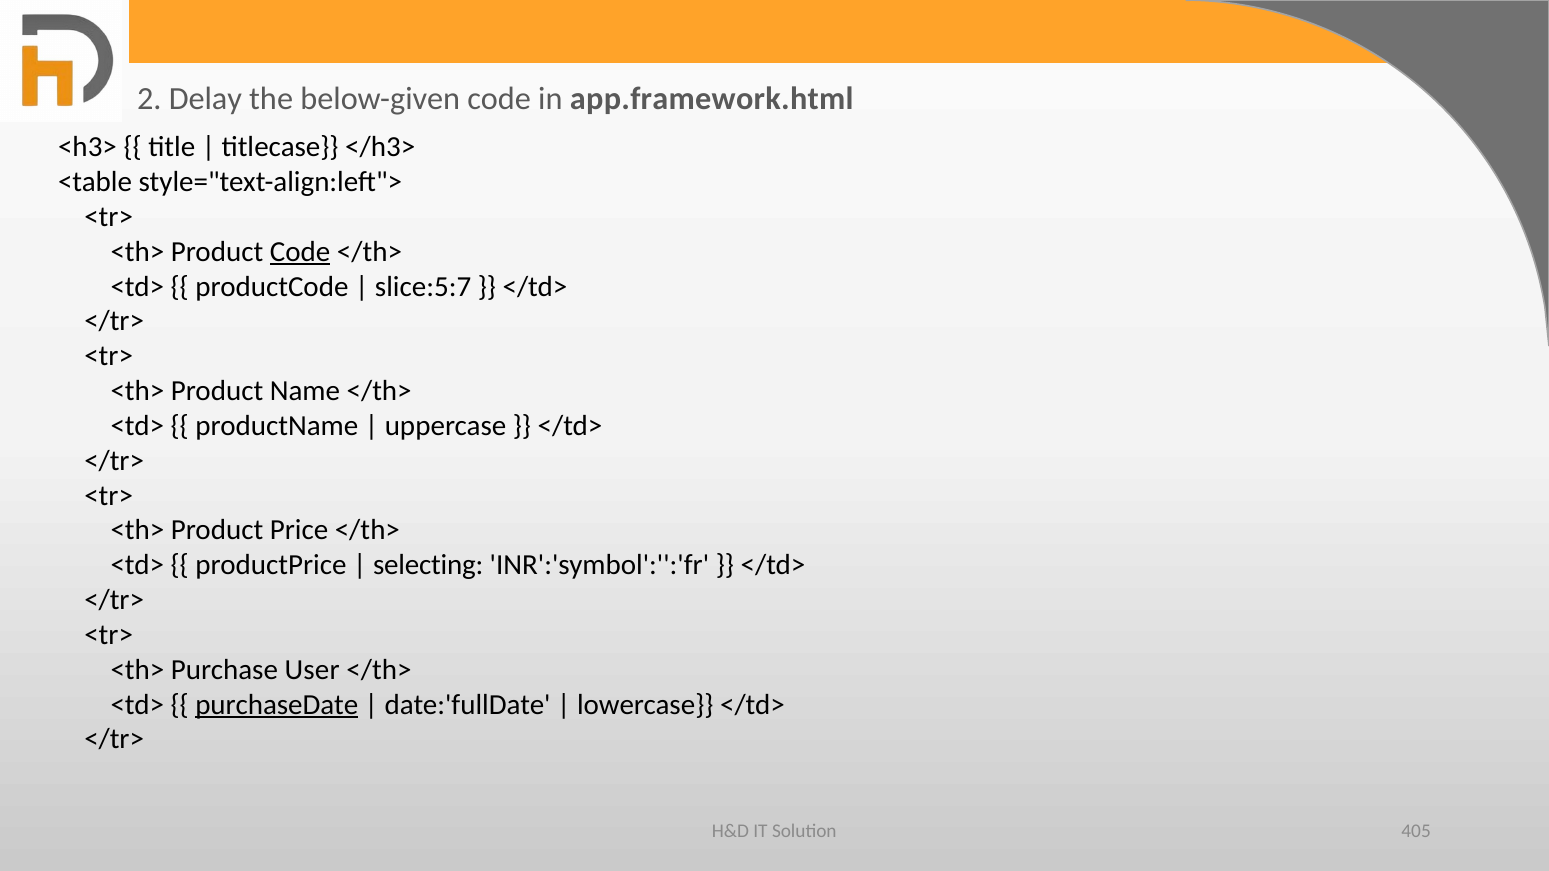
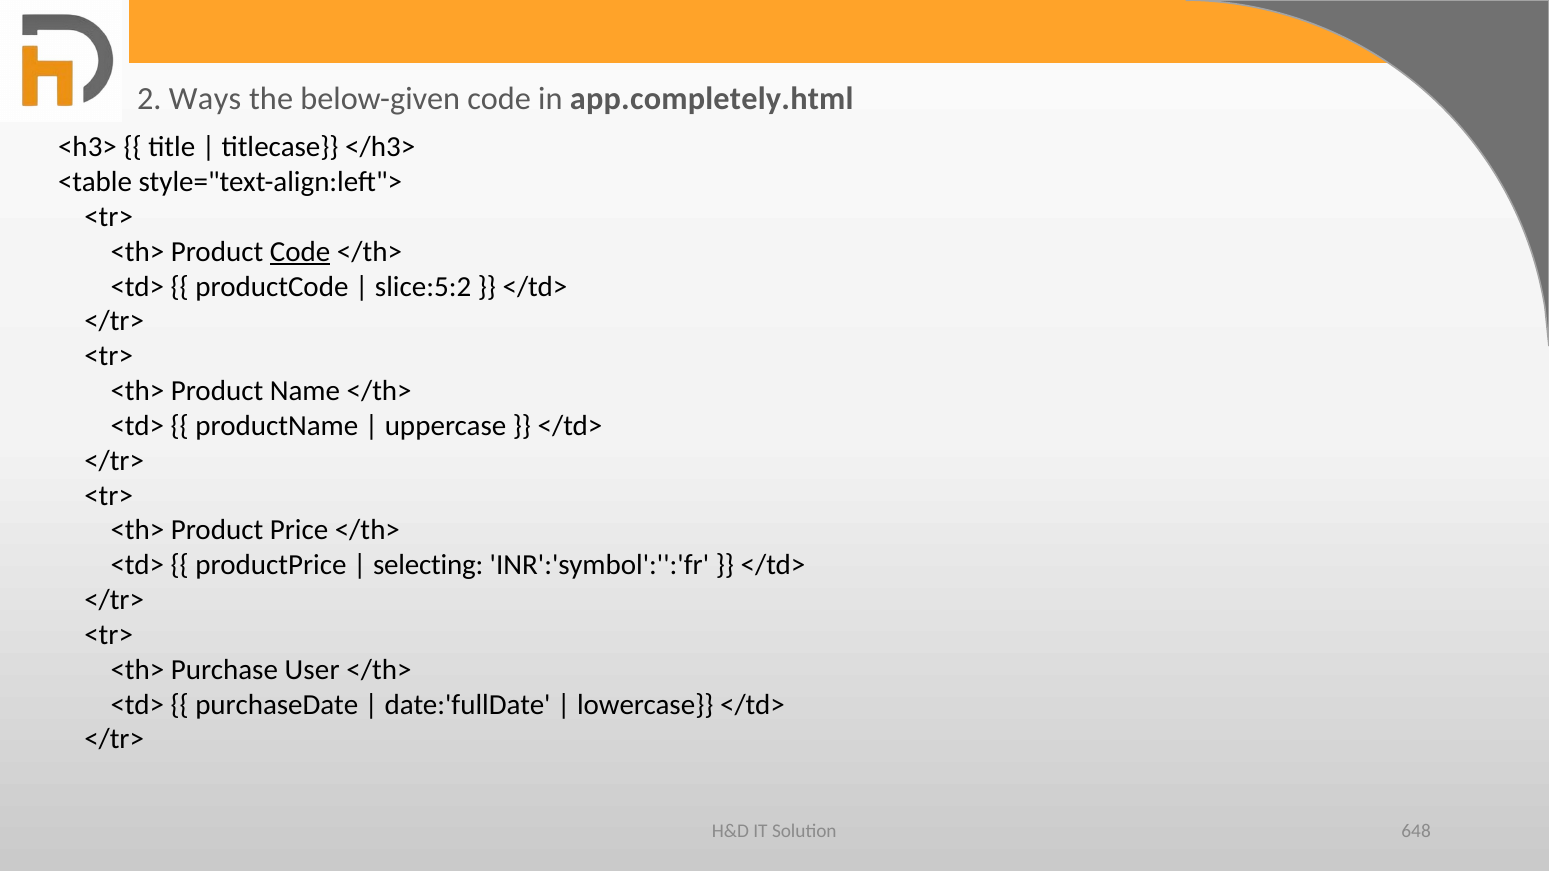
Delay: Delay -> Ways
app.framework.html: app.framework.html -> app.completely.html
slice:5:7: slice:5:7 -> slice:5:2
purchaseDate underline: present -> none
405: 405 -> 648
